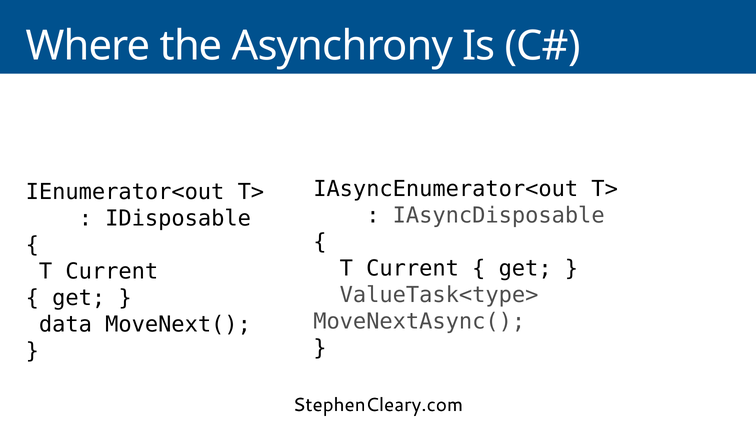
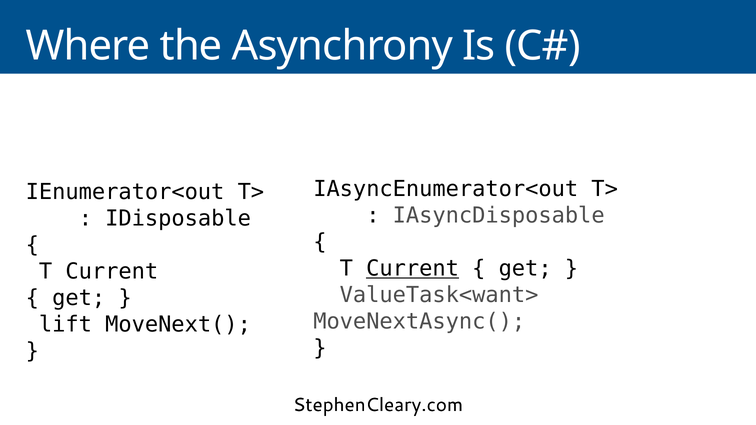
Current at (413, 269) underline: none -> present
ValueTask<type>: ValueTask<type> -> ValueTask<want>
data: data -> lift
